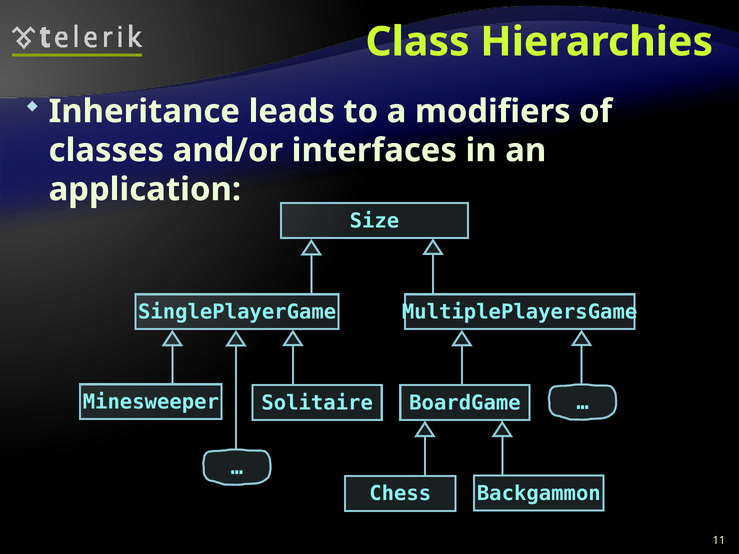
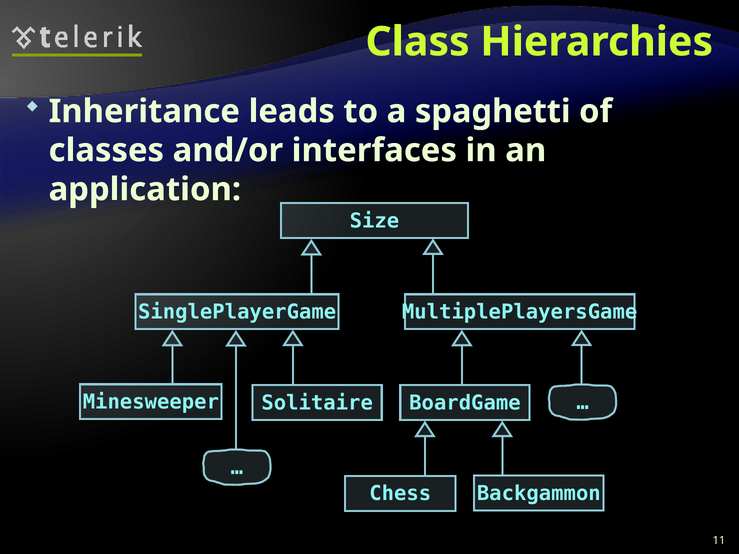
modifiers: modifiers -> spaghetti
